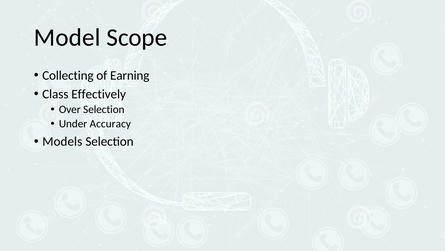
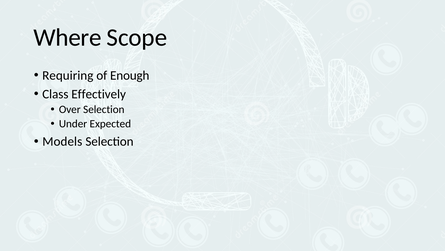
Model: Model -> Where
Collecting: Collecting -> Requiring
Earning: Earning -> Enough
Accuracy: Accuracy -> Expected
